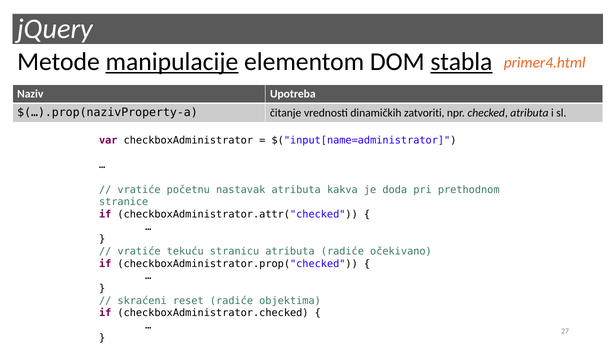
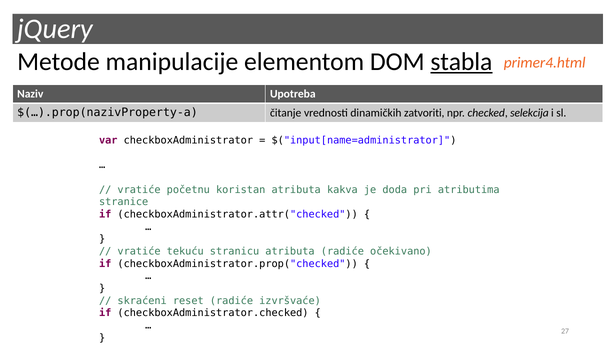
manipulacije underline: present -> none
checked atributa: atributa -> selekcija
nastavak: nastavak -> koristan
prethodnom: prethodnom -> atributima
objektima: objektima -> izvršvaće
